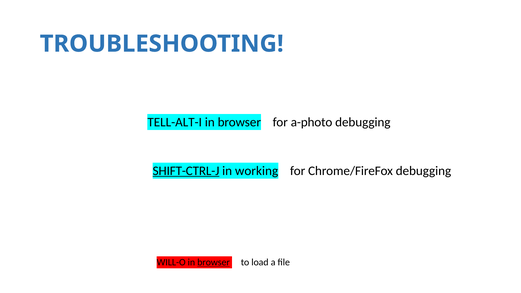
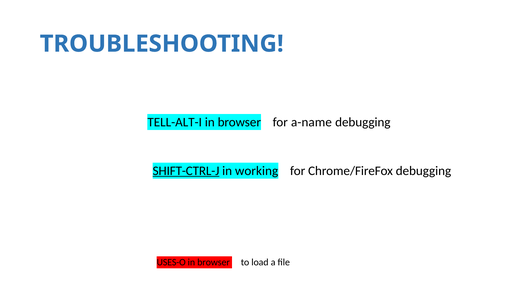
a-photo: a-photo -> a-name
WILL-O: WILL-O -> USES-O
browser at (214, 262) underline: present -> none
